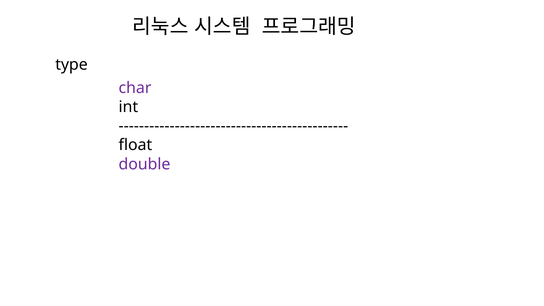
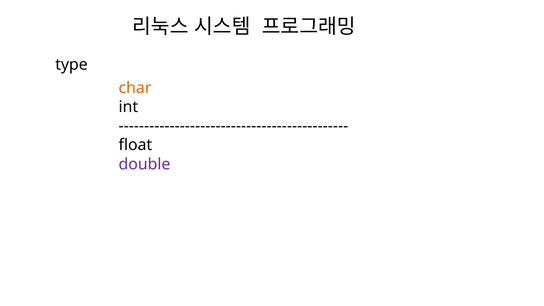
char colour: purple -> orange
